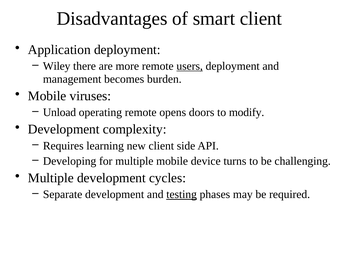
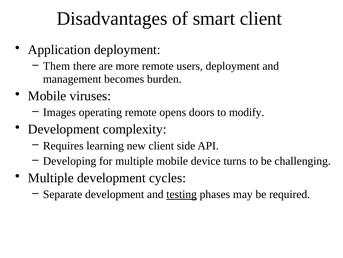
Wiley: Wiley -> Them
users underline: present -> none
Unload: Unload -> Images
